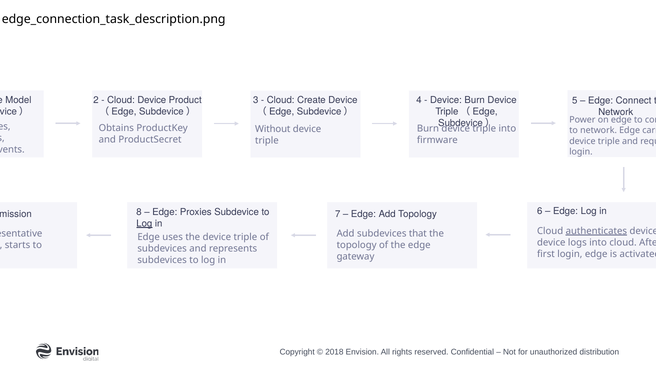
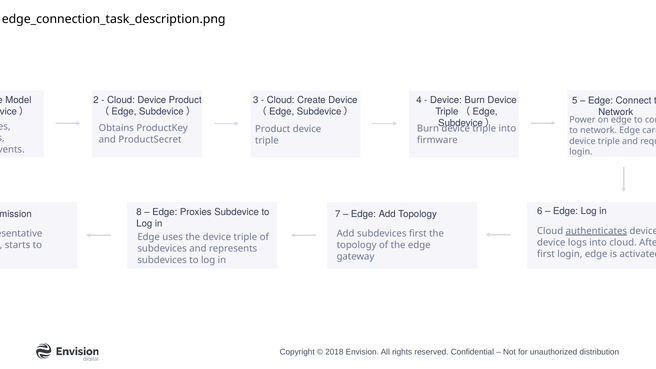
Without at (273, 129): Without -> Product
Log at (144, 223) underline: present -> none
subdevices that: that -> first
